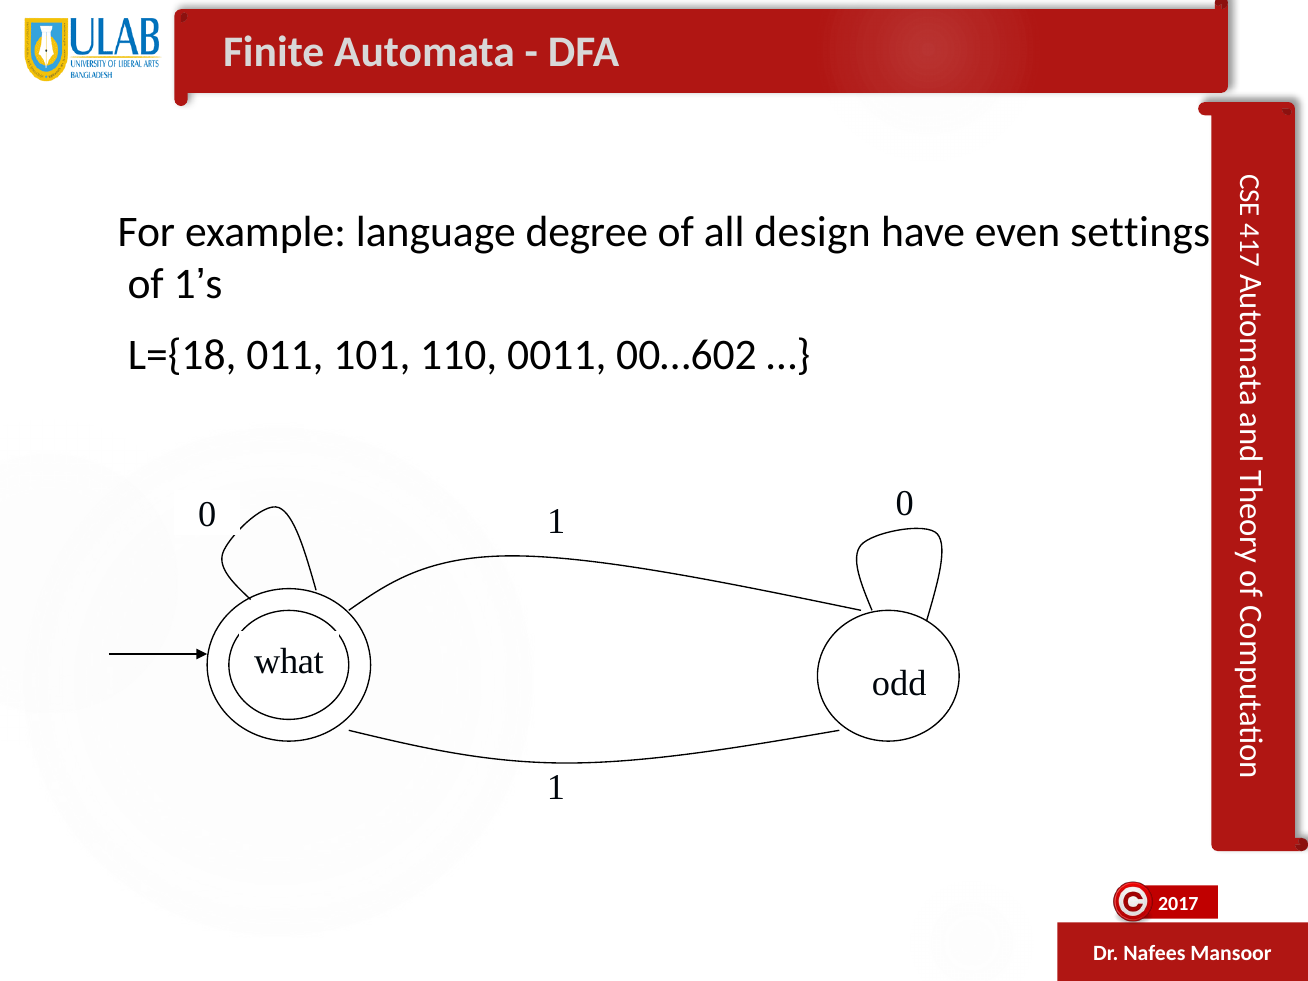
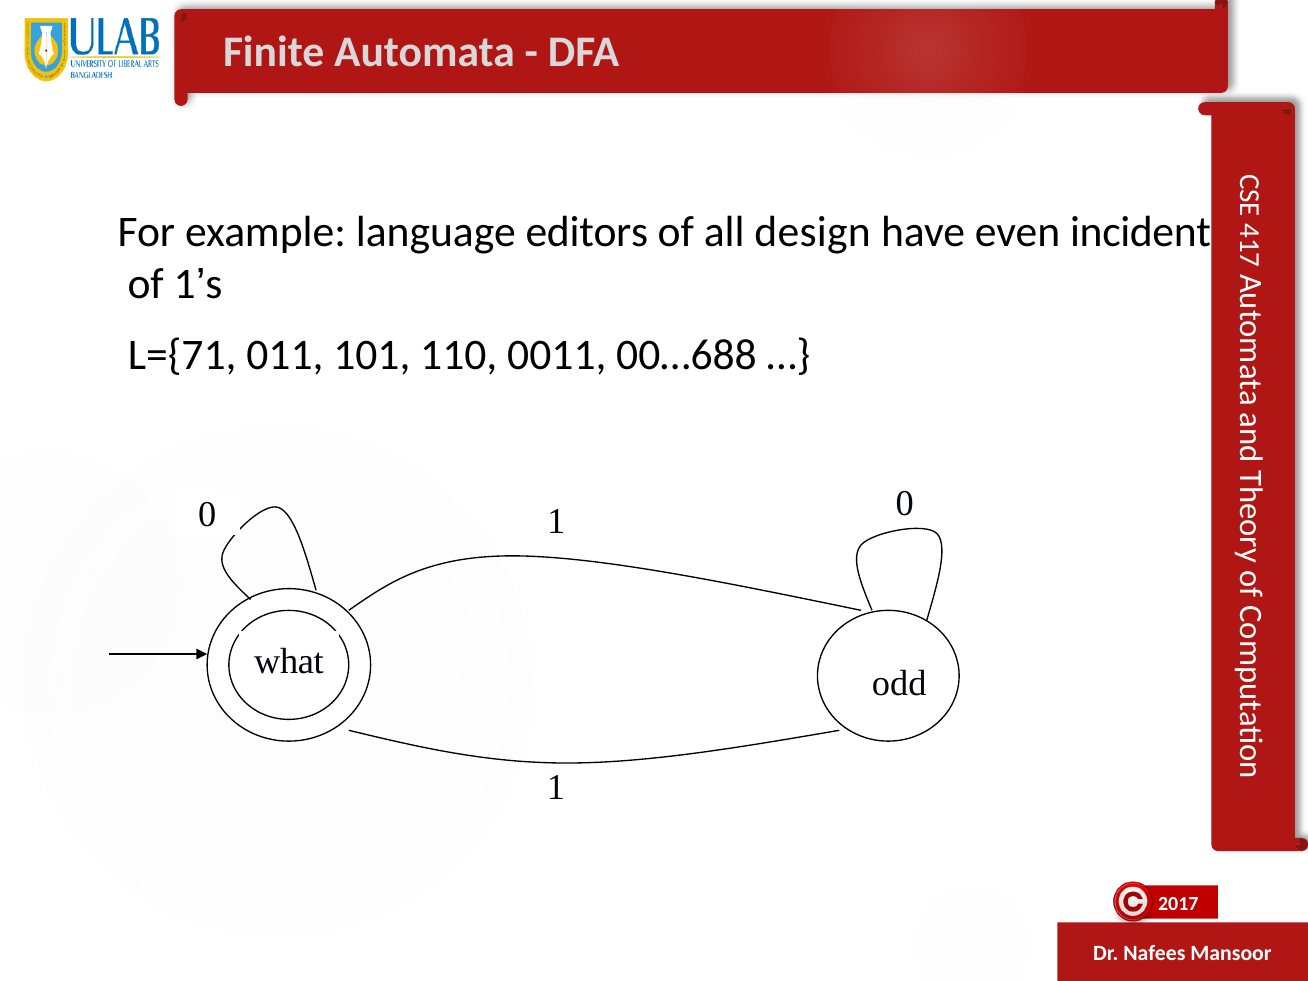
degree: degree -> editors
settings: settings -> incident
L={18: L={18 -> L={71
00…602: 00…602 -> 00…688
